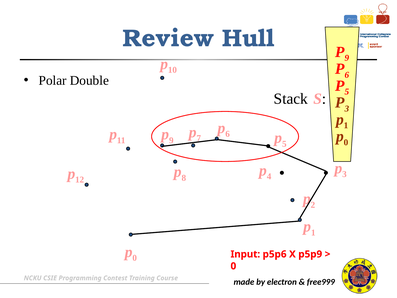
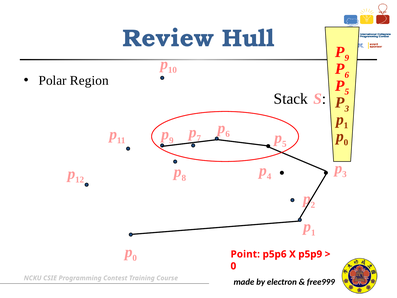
Double: Double -> Region
Input: Input -> Point
